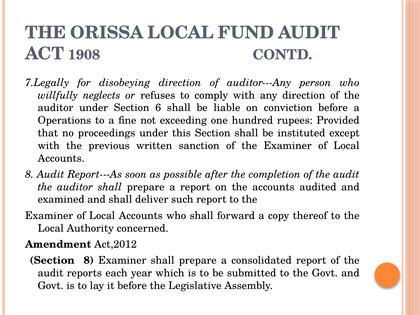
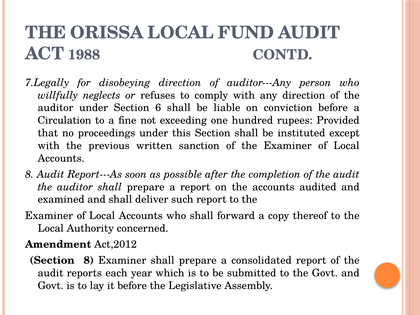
1908: 1908 -> 1988
Operations: Operations -> Circulation
